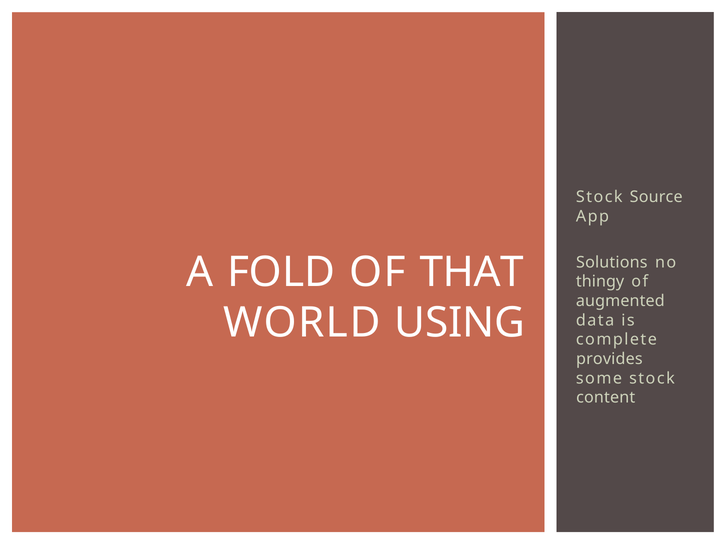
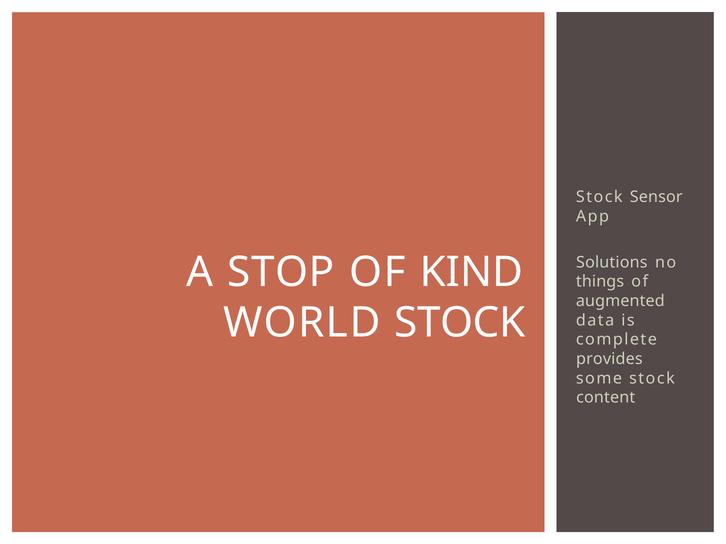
Source: Source -> Sensor
FOLD: FOLD -> STOP
THAT: THAT -> KIND
thingy: thingy -> things
WORLD USING: USING -> STOCK
